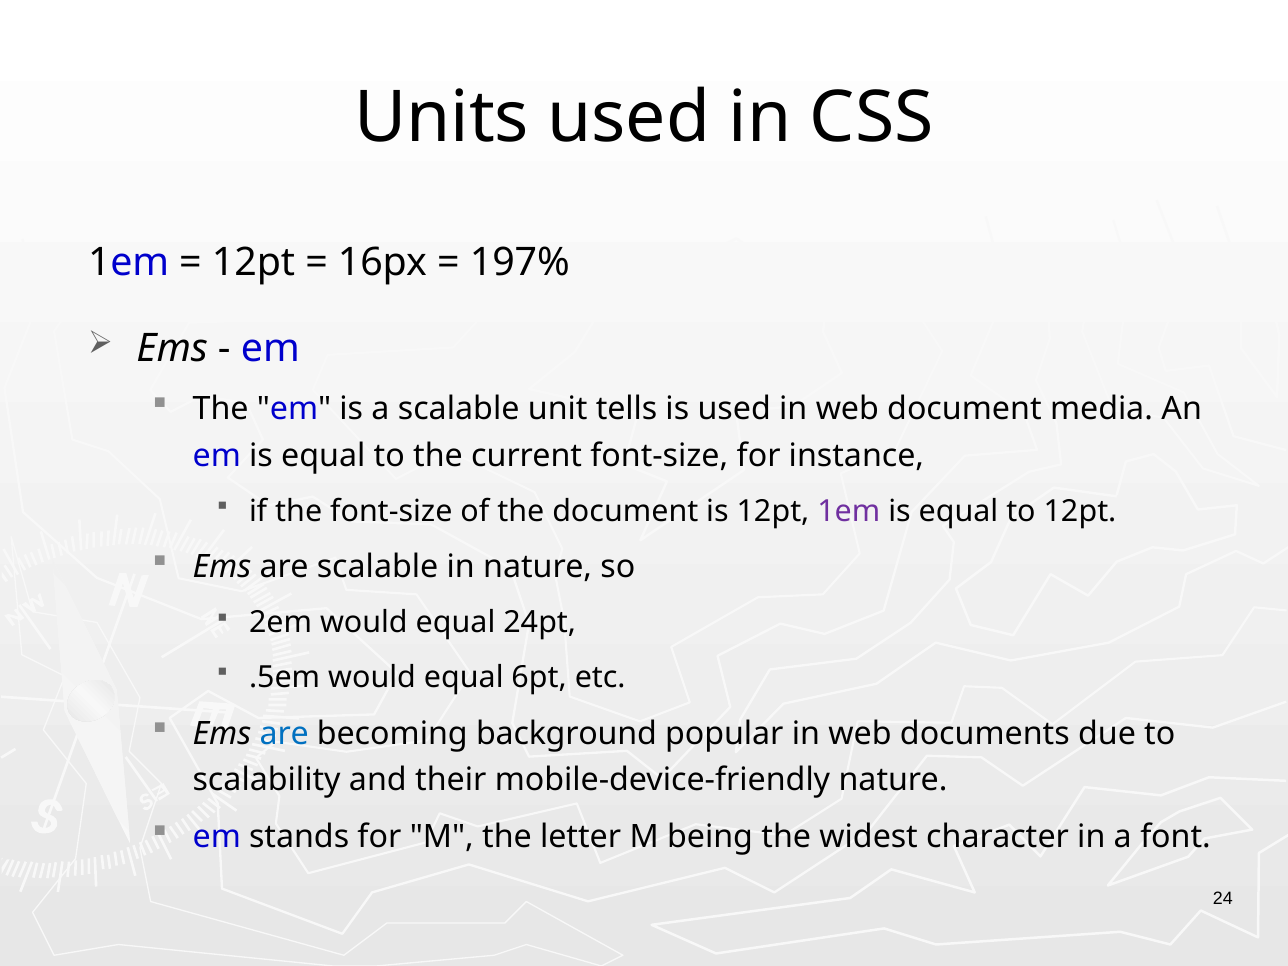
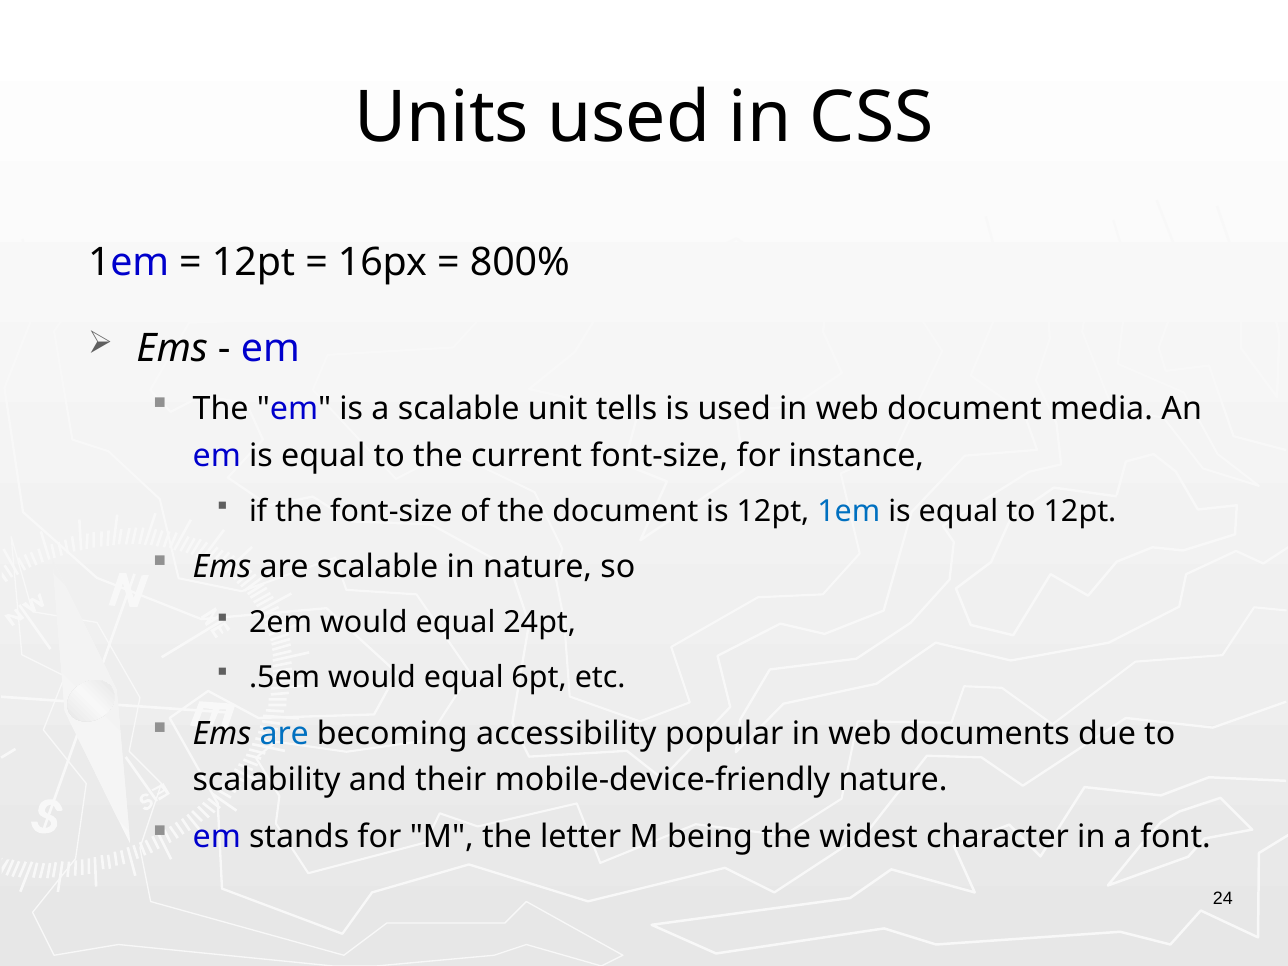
197%: 197% -> 800%
1em at (849, 511) colour: purple -> blue
background: background -> accessibility
